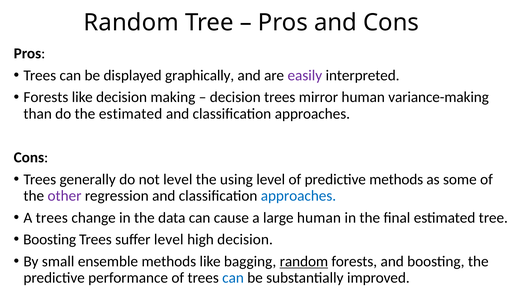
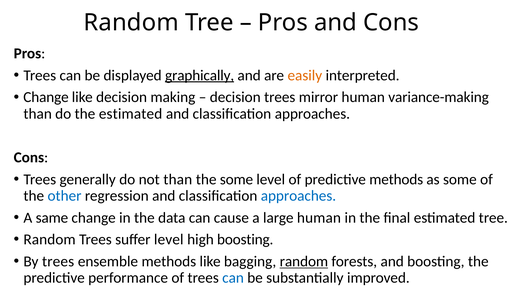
graphically underline: none -> present
easily colour: purple -> orange
Forests at (46, 97): Forests -> Change
not level: level -> than
the using: using -> some
other colour: purple -> blue
A trees: trees -> same
Boosting at (50, 239): Boosting -> Random
high decision: decision -> boosting
By small: small -> trees
